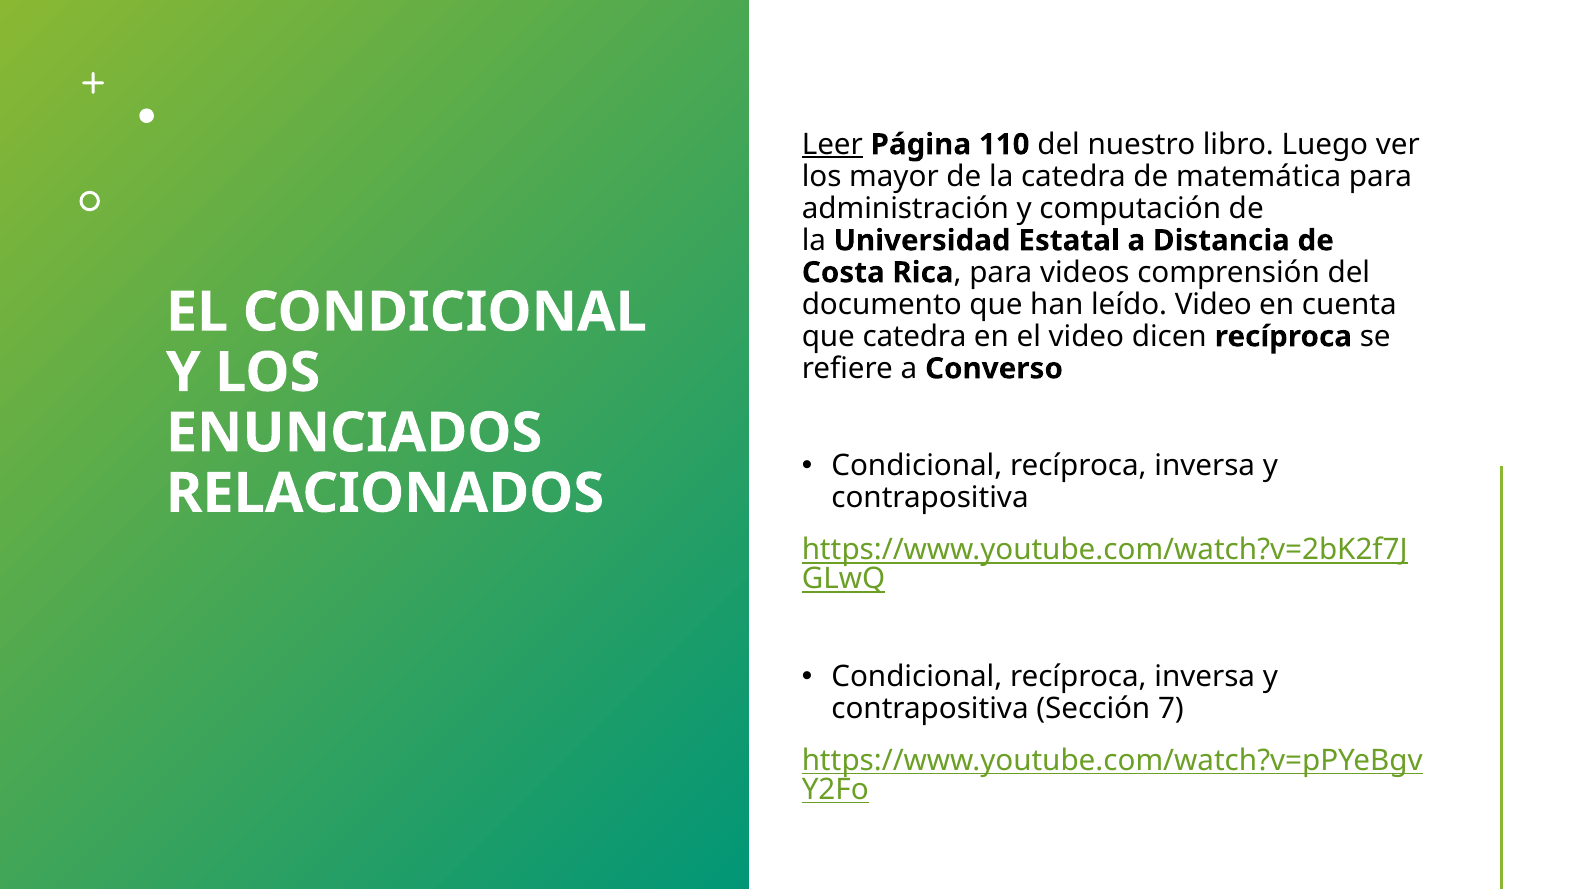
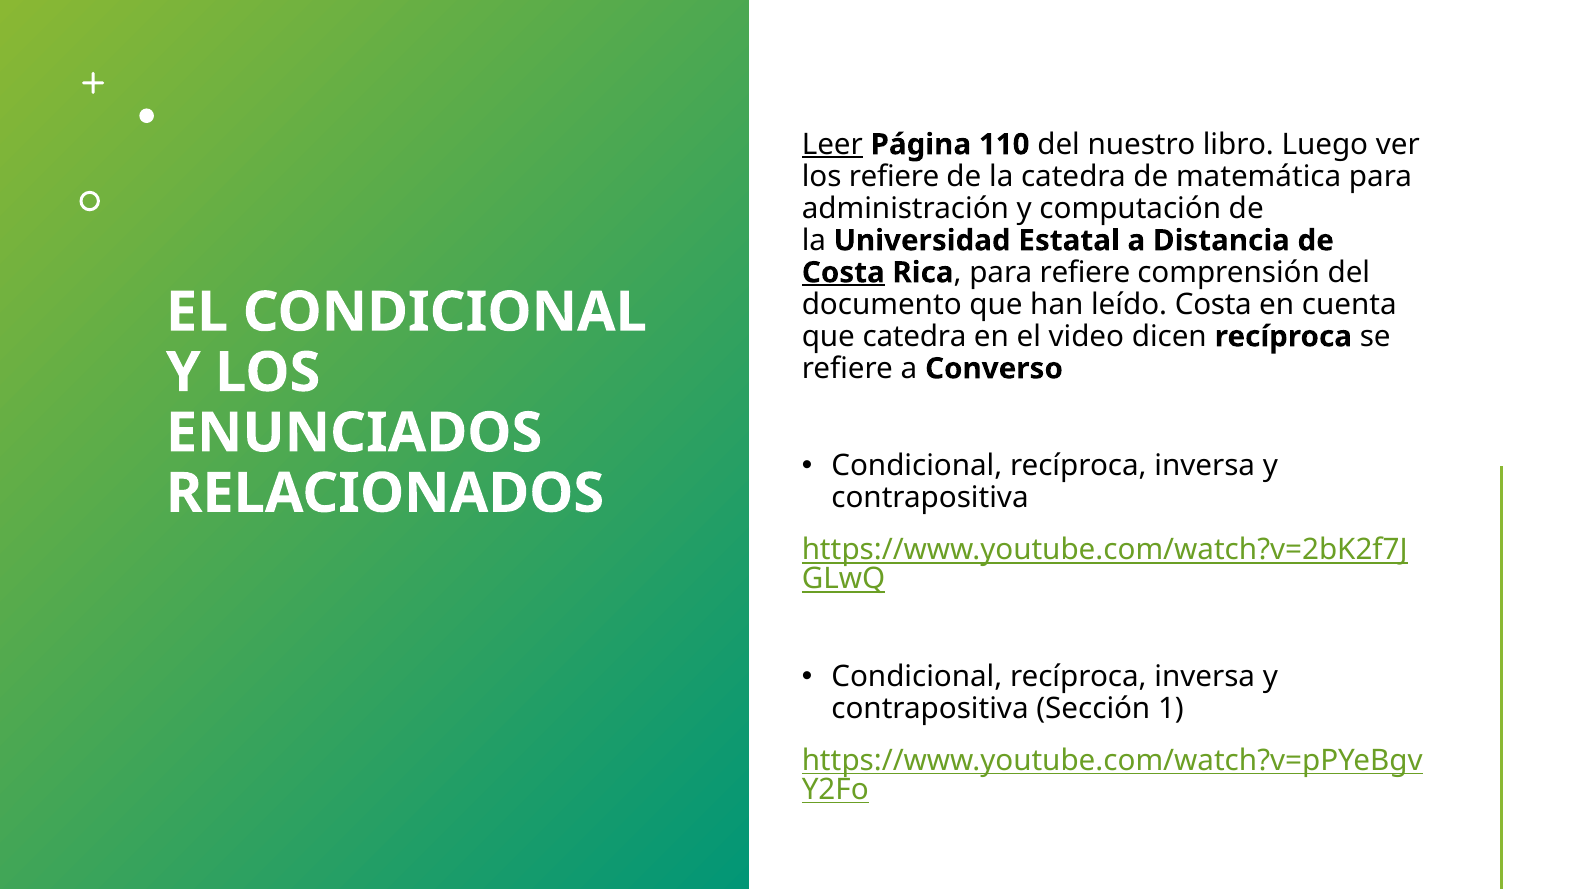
los mayor: mayor -> refiere
Costa at (843, 273) underline: none -> present
para videos: videos -> refiere
leído Video: Video -> Costa
7: 7 -> 1
